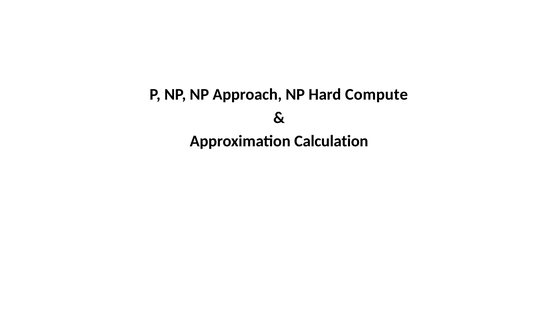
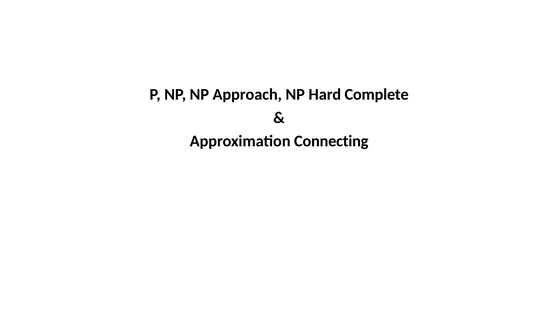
Compute: Compute -> Complete
Calculation: Calculation -> Connecting
